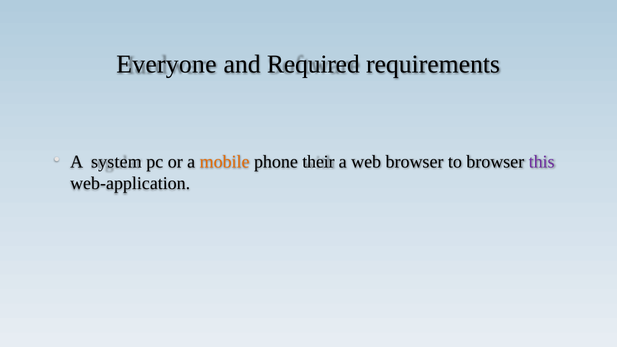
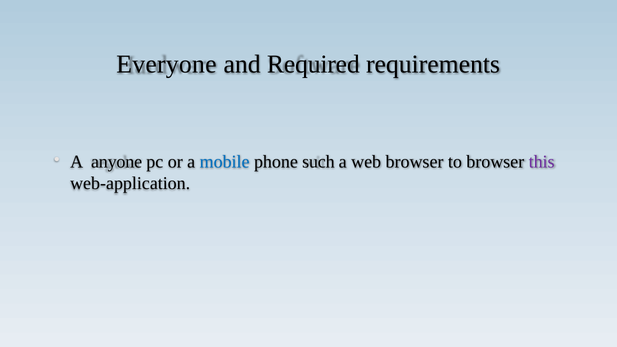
system: system -> anyone
mobile colour: orange -> blue
their: their -> such
